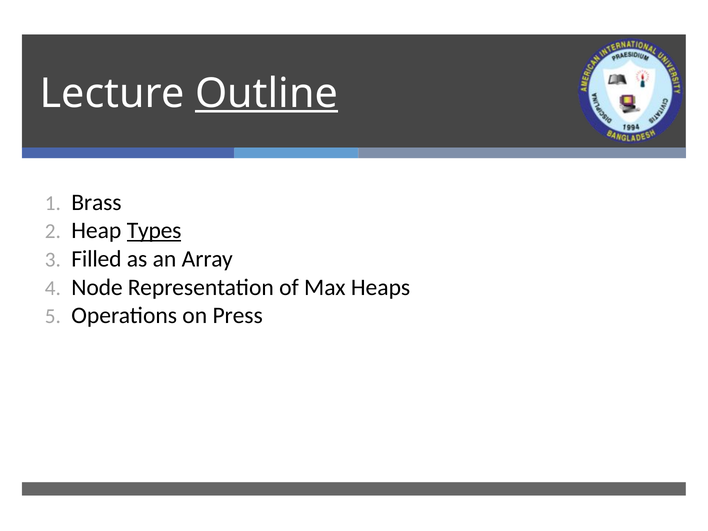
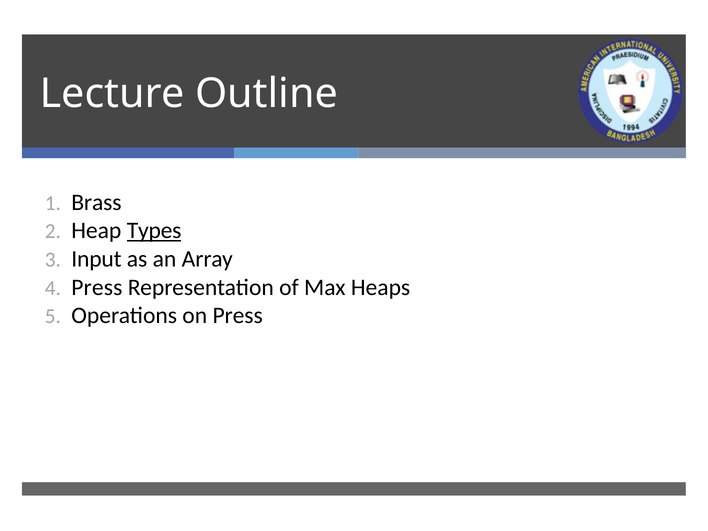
Outline underline: present -> none
Filled: Filled -> Input
Node at (97, 287): Node -> Press
